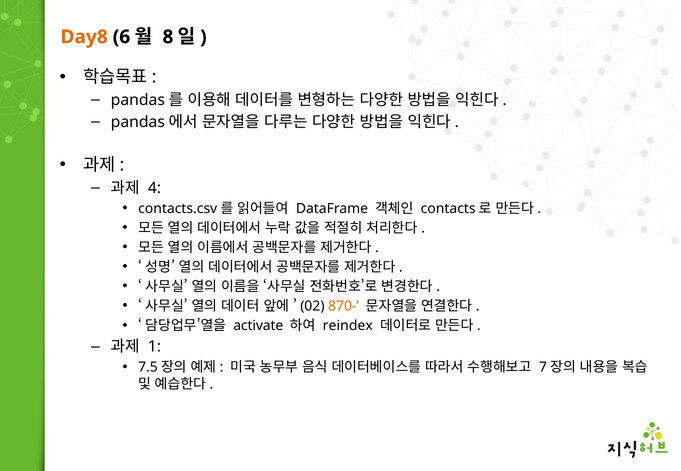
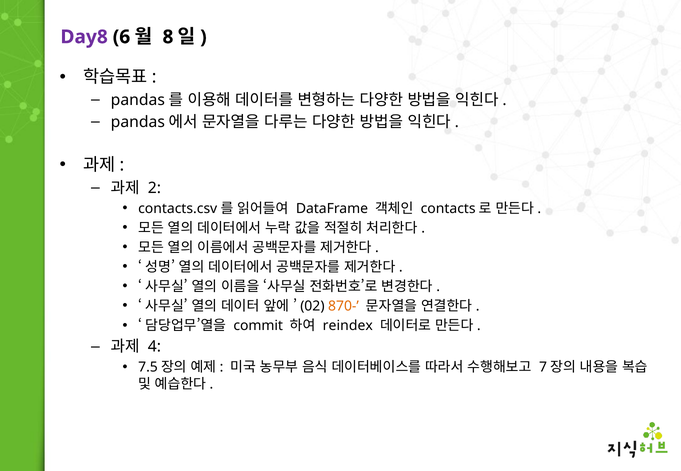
Day8 colour: orange -> purple
4: 4 -> 2
activate: activate -> commit
1: 1 -> 4
